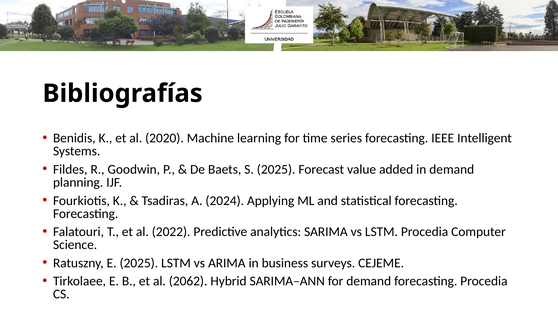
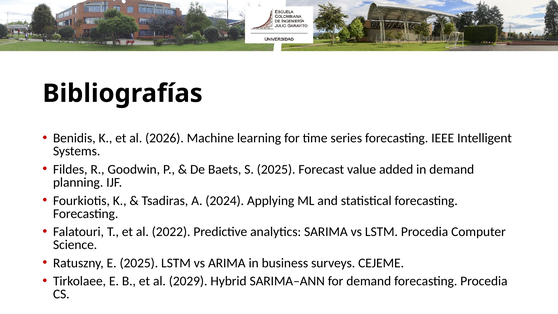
2020: 2020 -> 2026
2062: 2062 -> 2029
